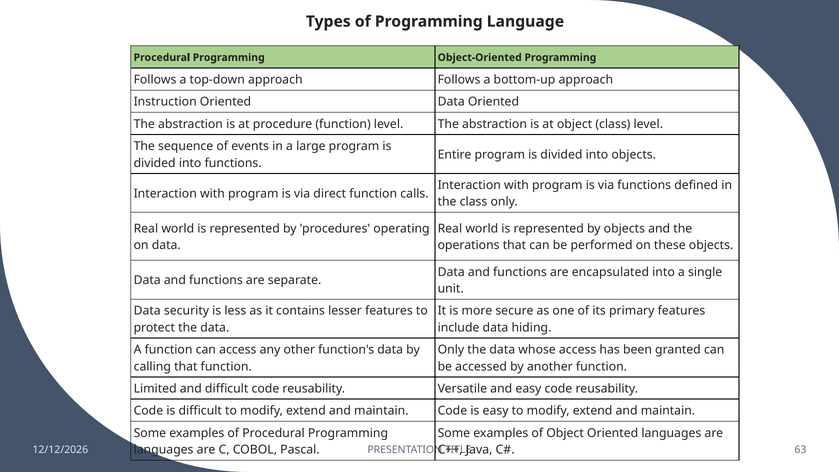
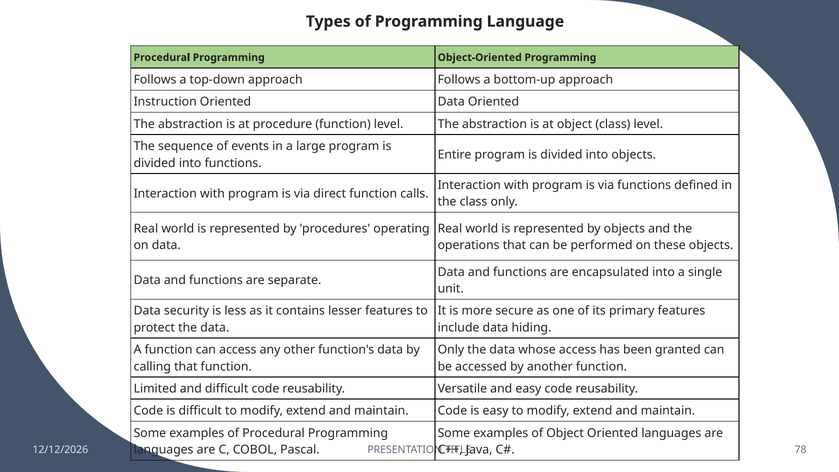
63: 63 -> 78
